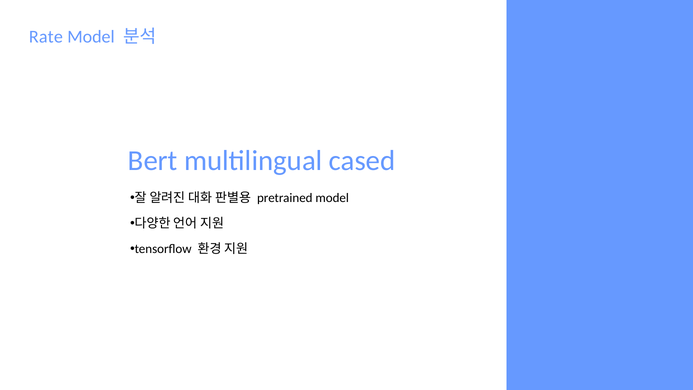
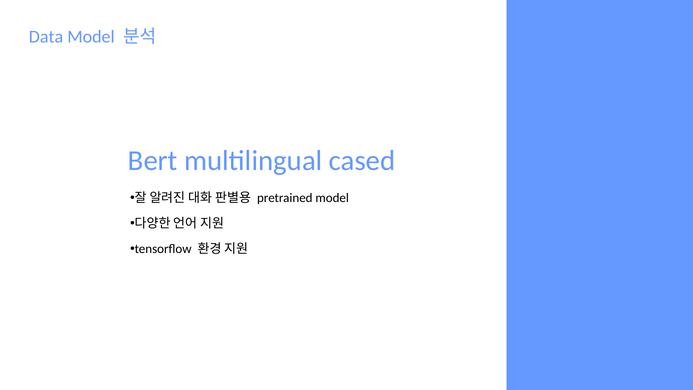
Rate: Rate -> Data
